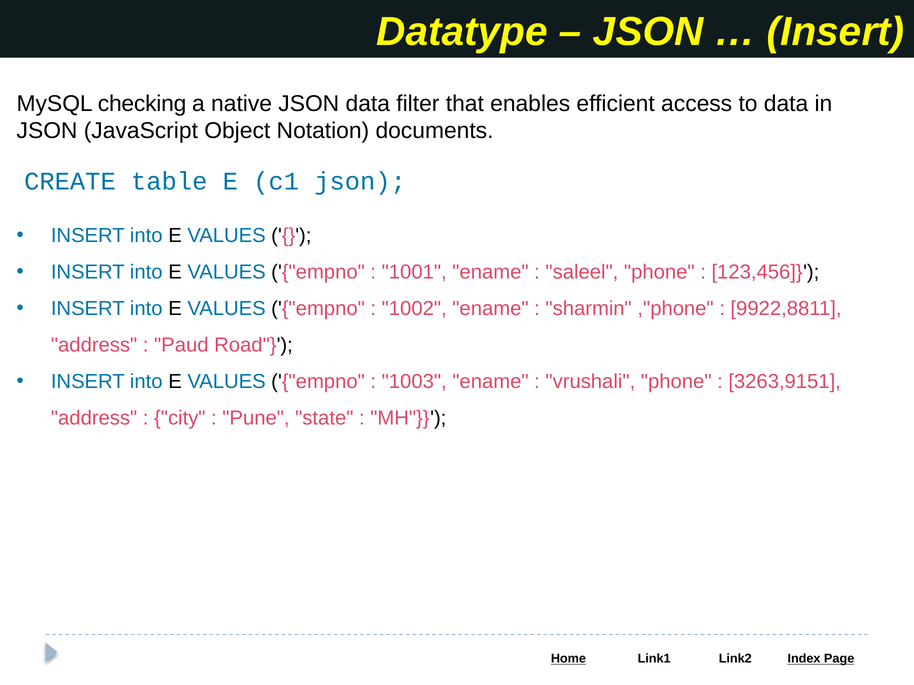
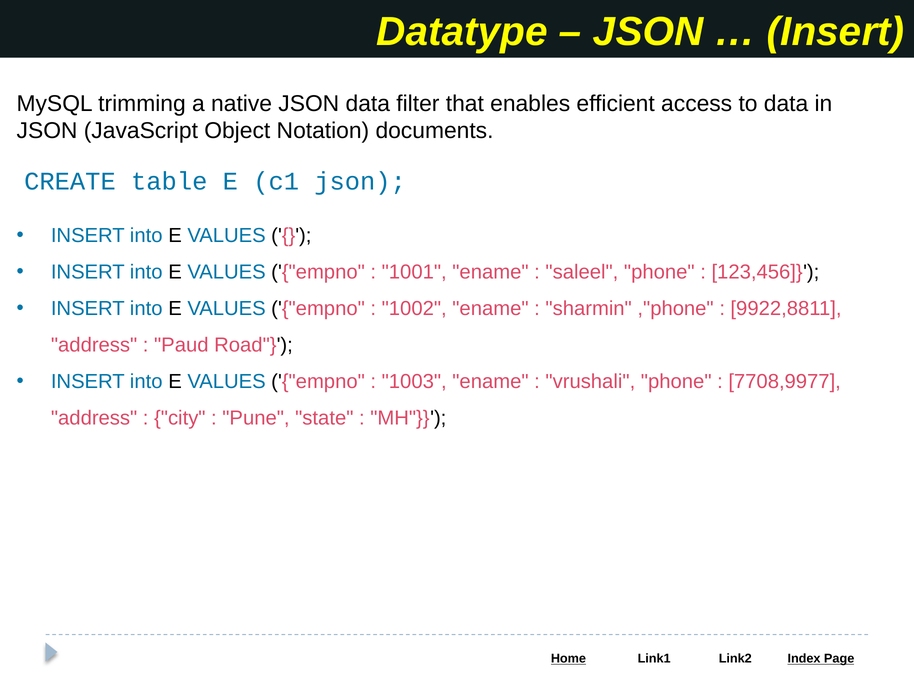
checking: checking -> trimming
3263,9151: 3263,9151 -> 7708,9977
